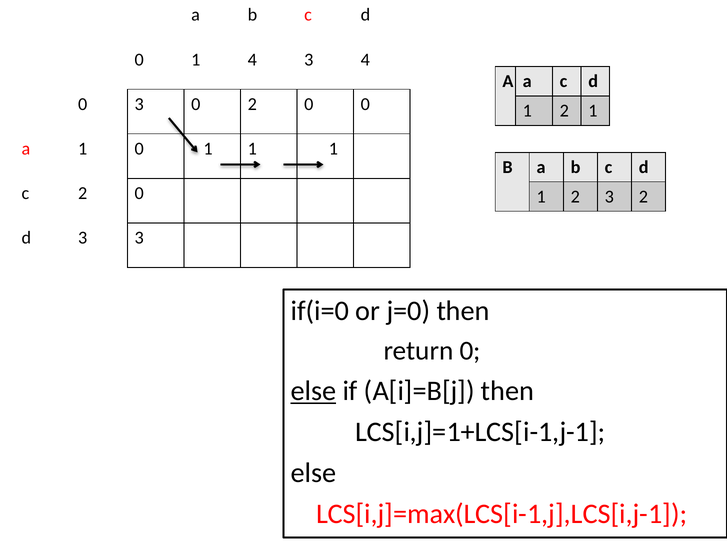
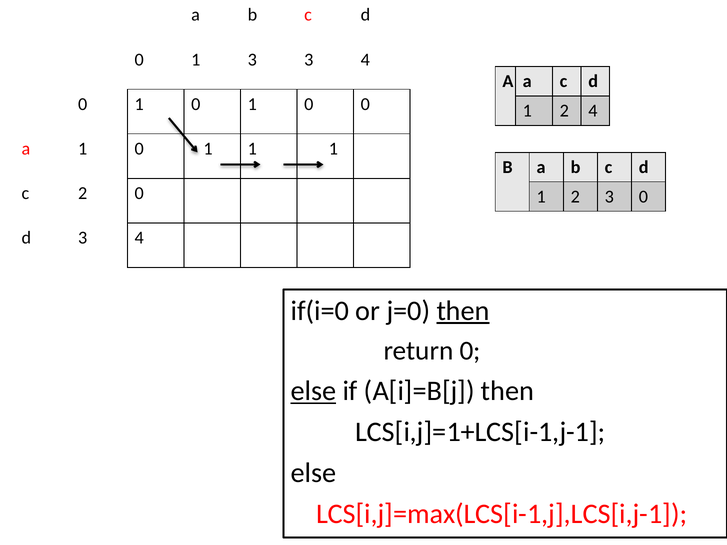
1 4: 4 -> 3
3 at (139, 104): 3 -> 1
2 at (252, 104): 2 -> 1
2 1: 1 -> 4
3 2: 2 -> 0
d 3 3: 3 -> 4
then at (463, 311) underline: none -> present
